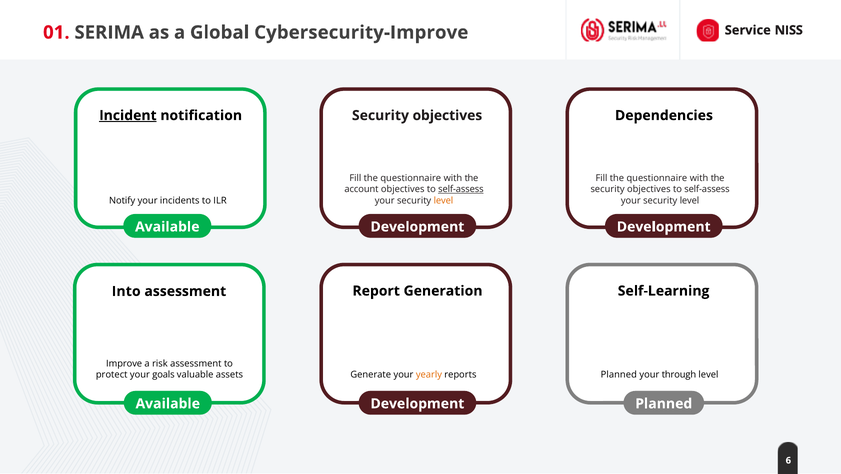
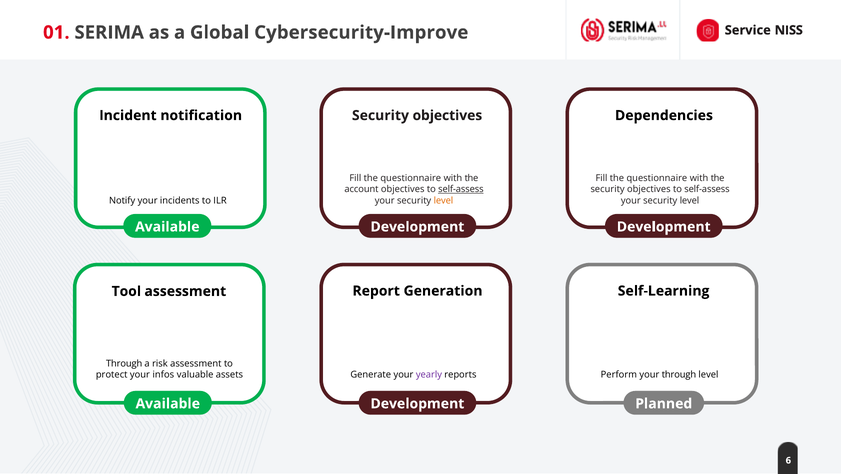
Incident underline: present -> none
Into: Into -> Tool
Improve at (124, 363): Improve -> Through
goals: goals -> infos
yearly colour: orange -> purple
Planned at (619, 375): Planned -> Perform
